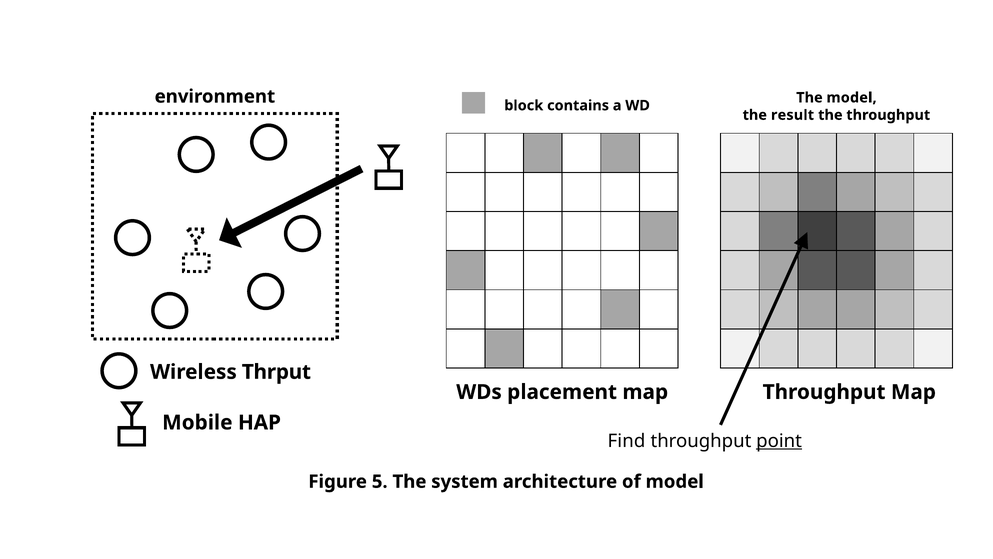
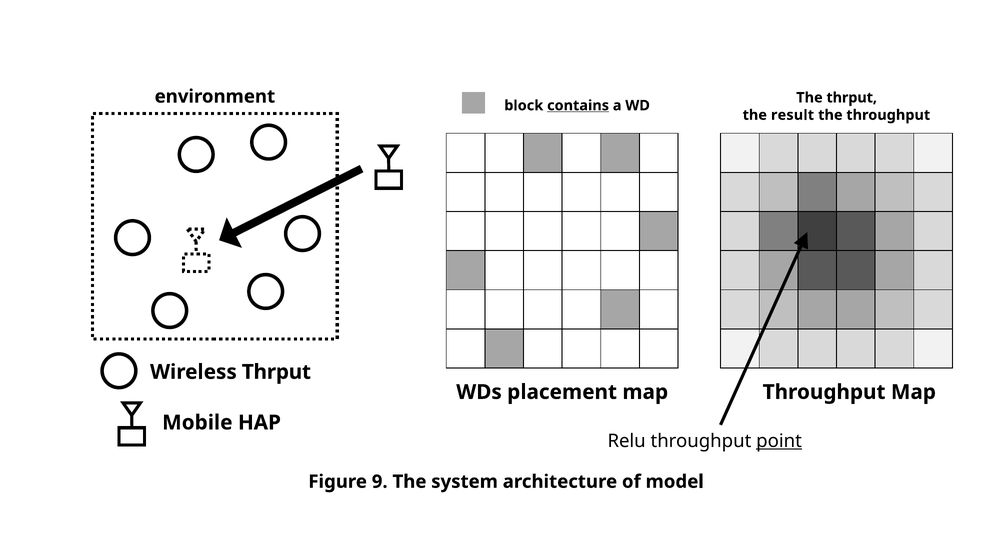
The model: model -> thrput
contains underline: none -> present
Find: Find -> Relu
5: 5 -> 9
